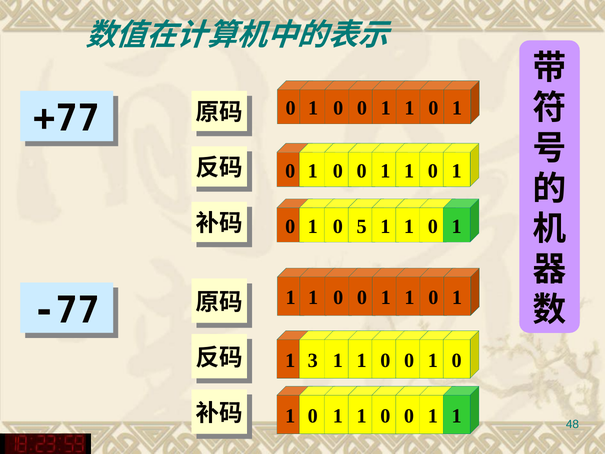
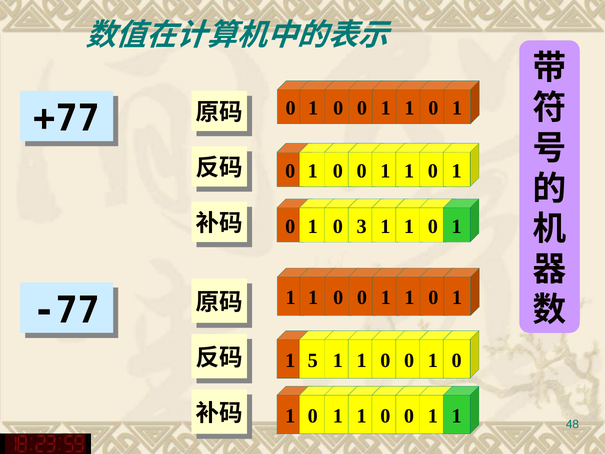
5: 5 -> 3
3: 3 -> 5
